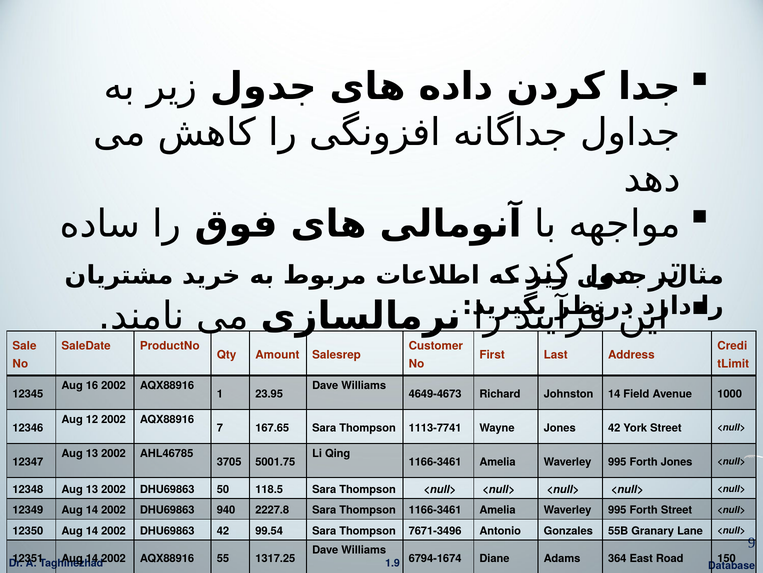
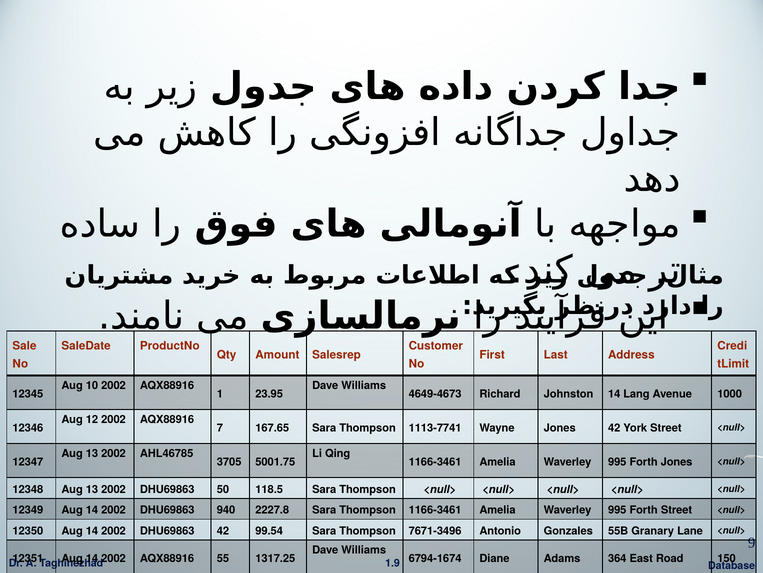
16: 16 -> 10
Field: Field -> Lang
